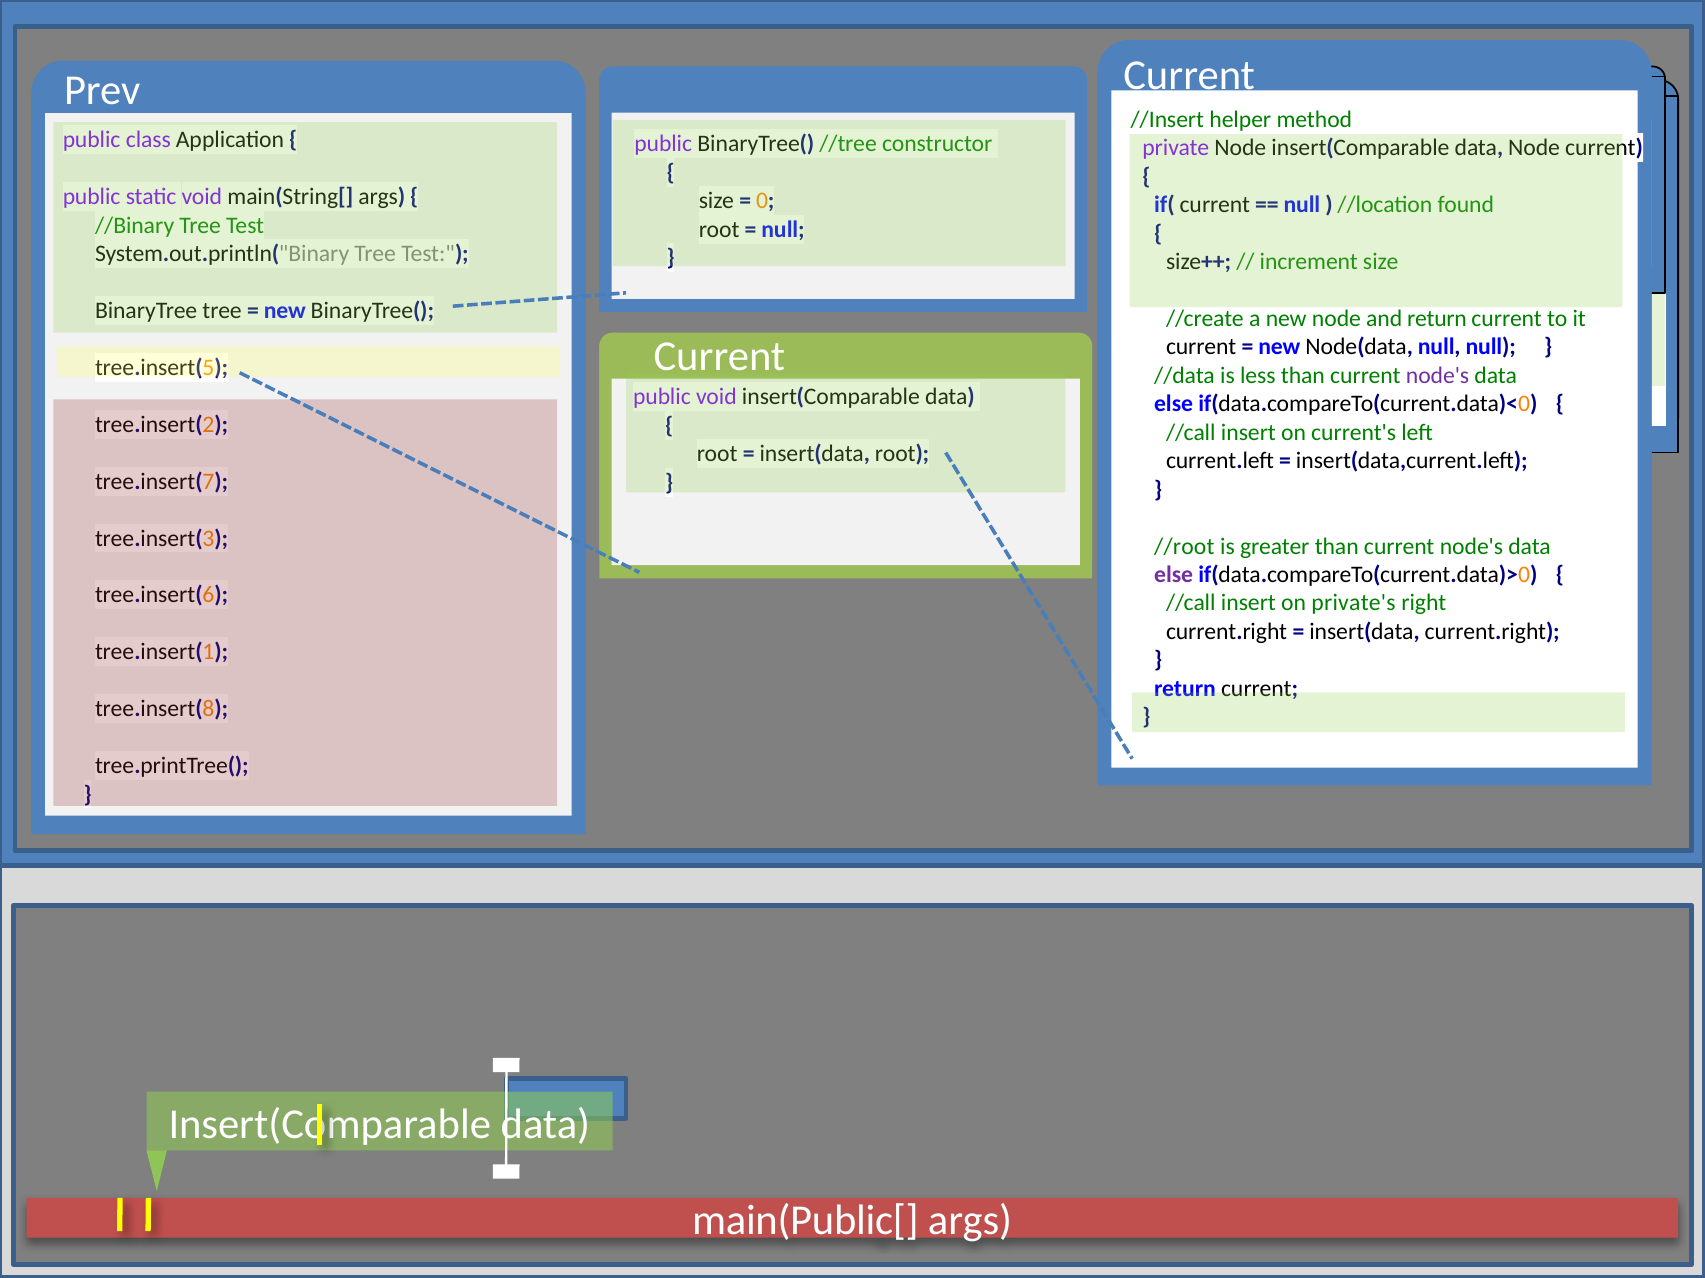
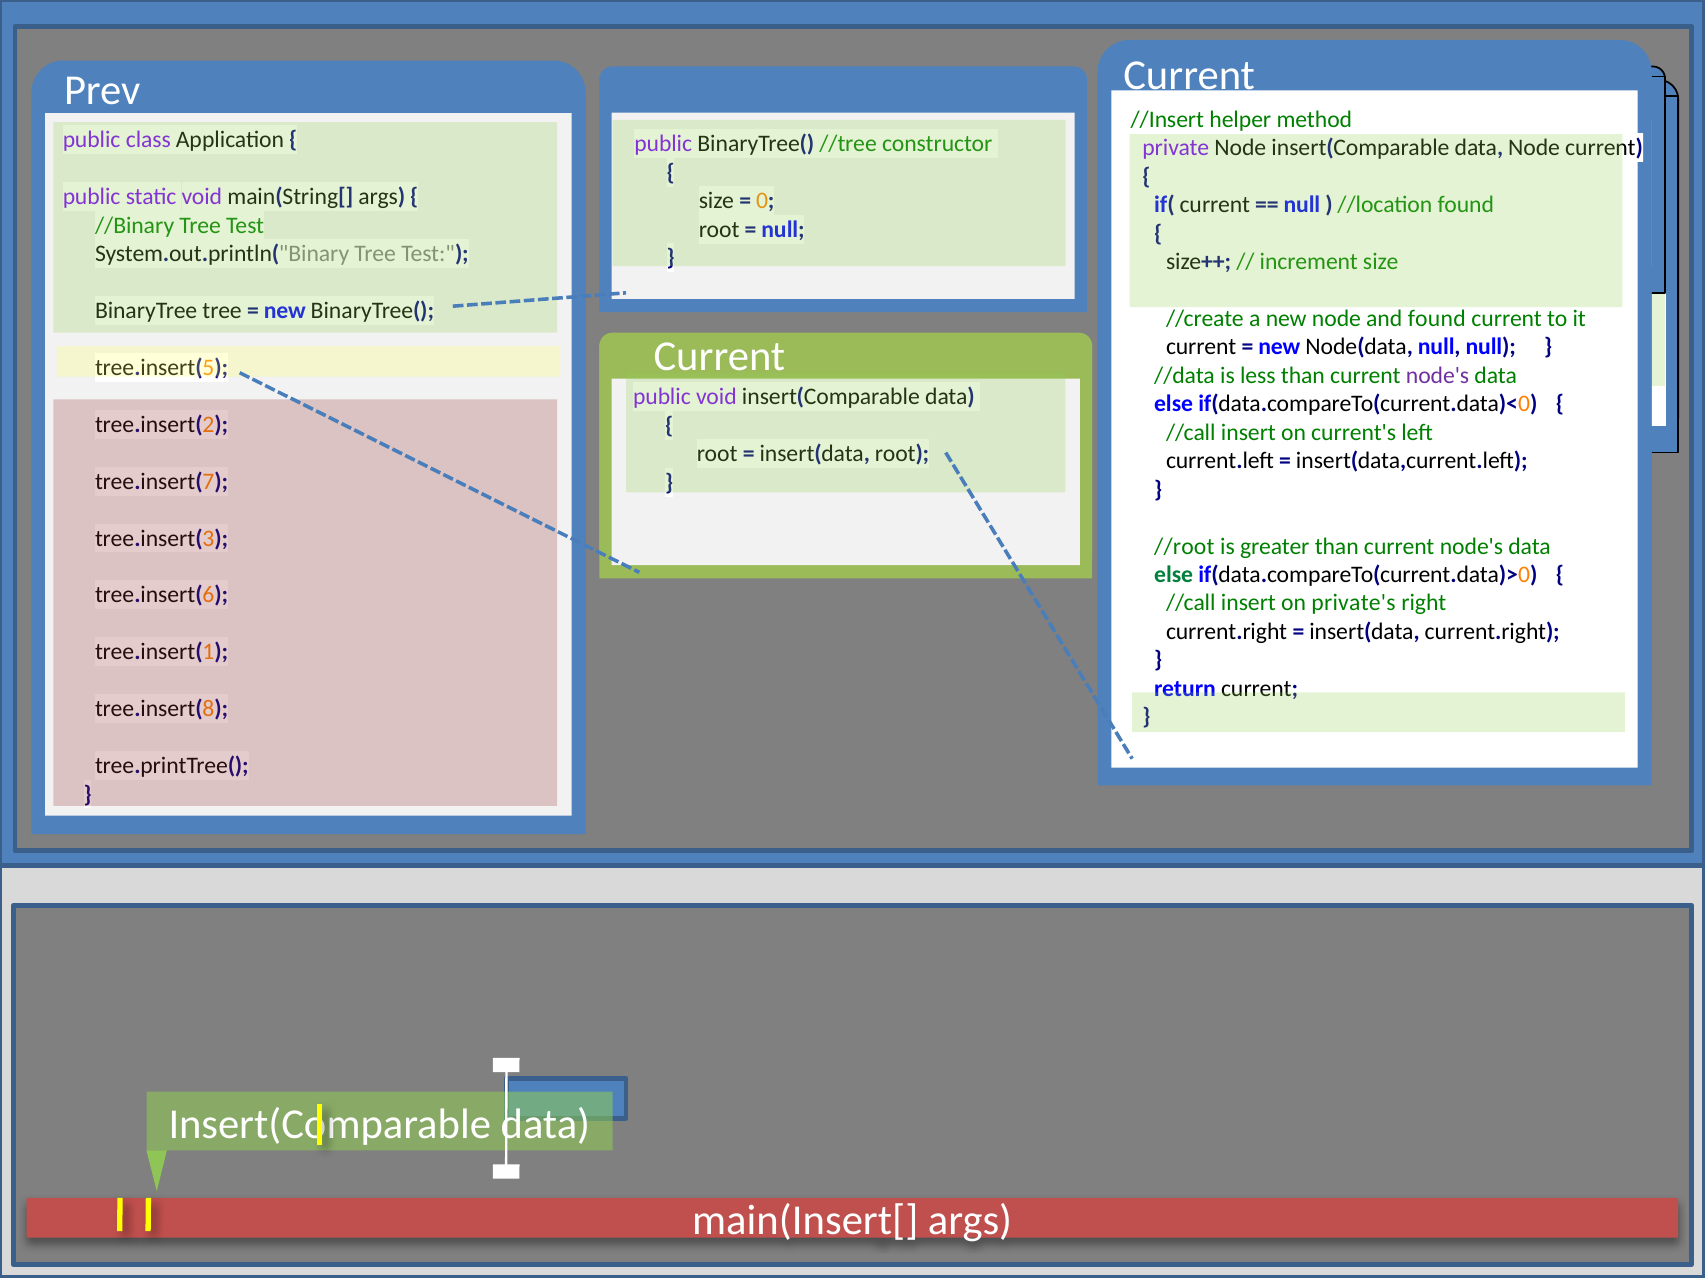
and return: return -> found
else at (1174, 575) colour: purple -> green
main(Public[: main(Public[ -> main(Insert[
